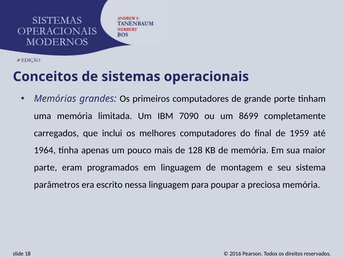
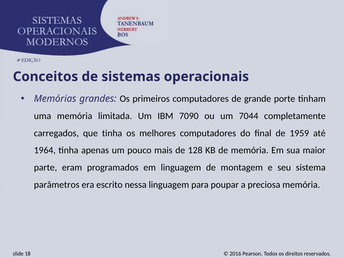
8699: 8699 -> 7044
que inclui: inclui -> tinha
